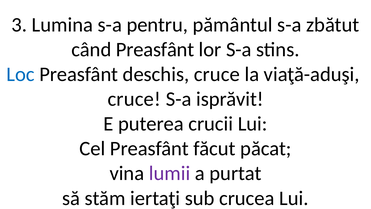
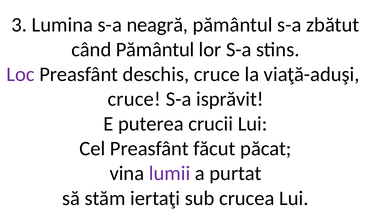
pentru: pentru -> neagră
când Preasfânt: Preasfânt -> Pământul
Loc colour: blue -> purple
